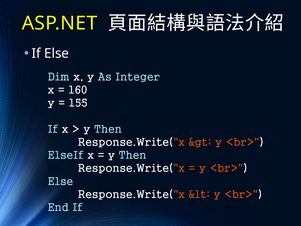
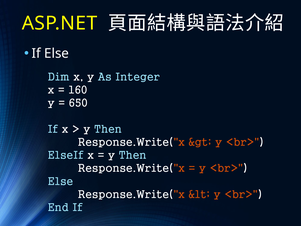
155: 155 -> 650
